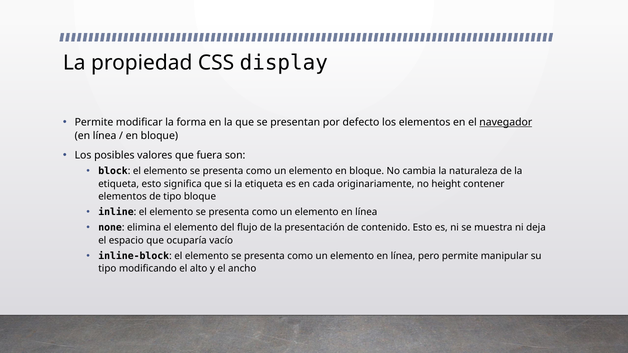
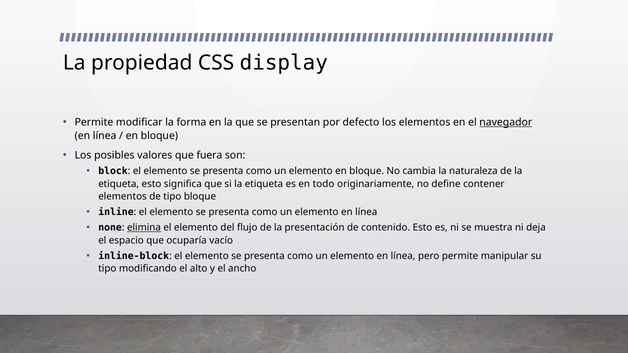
cada: cada -> todo
height: height -> define
elimina underline: none -> present
